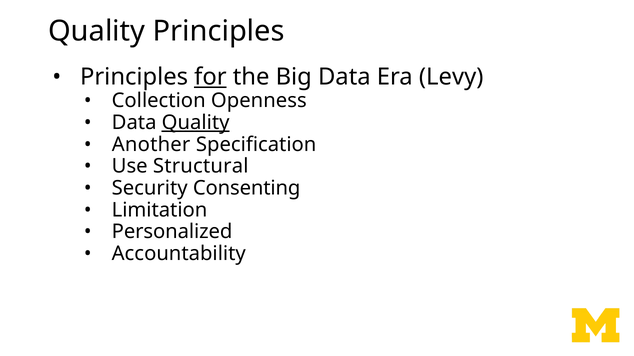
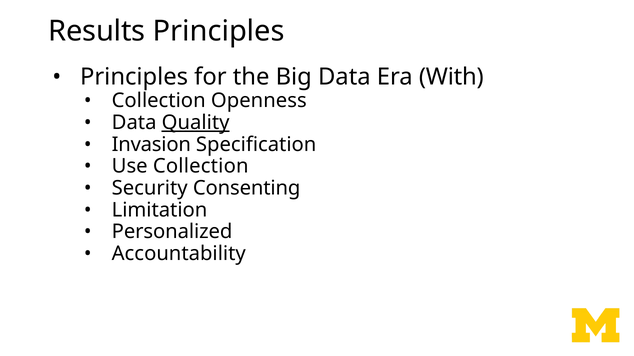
Quality at (97, 31): Quality -> Results
for underline: present -> none
Levy: Levy -> With
Another: Another -> Invasion
Use Structural: Structural -> Collection
